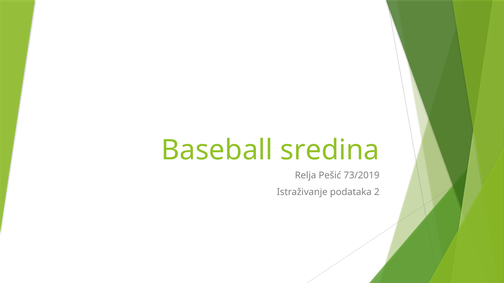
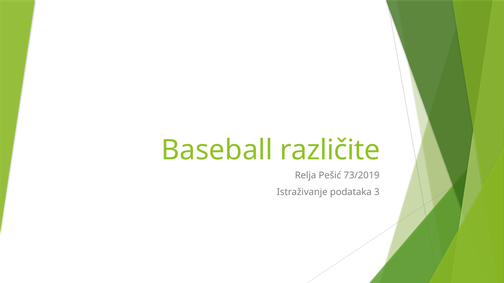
sredina: sredina -> različite
2: 2 -> 3
